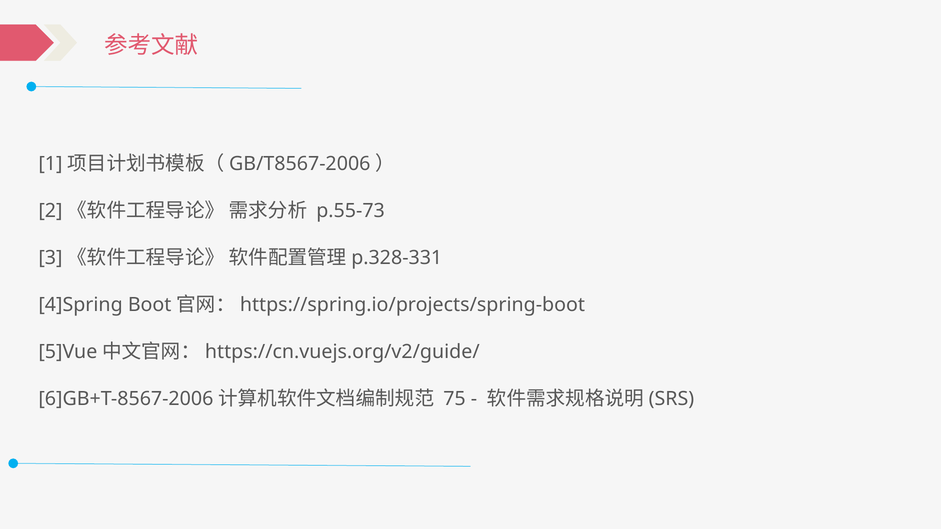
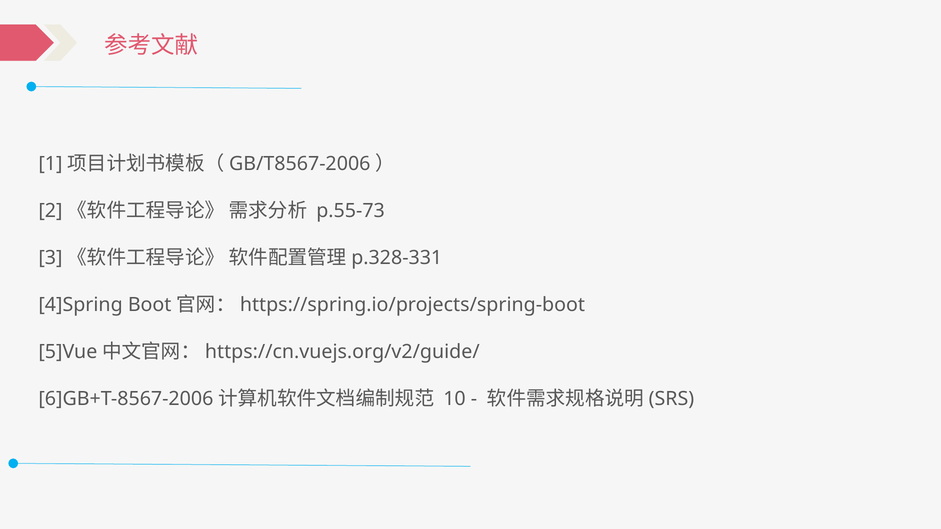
75: 75 -> 10
